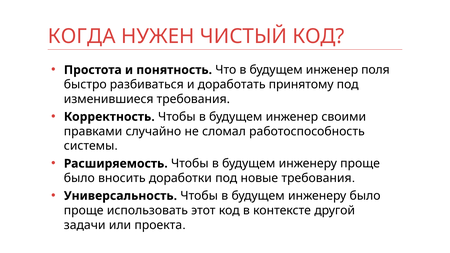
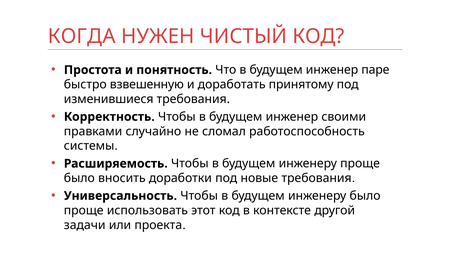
поля: поля -> паре
разбиваться: разбиваться -> взвешенную
